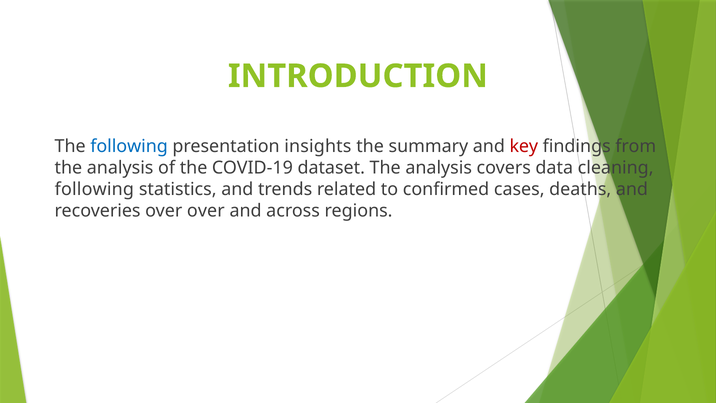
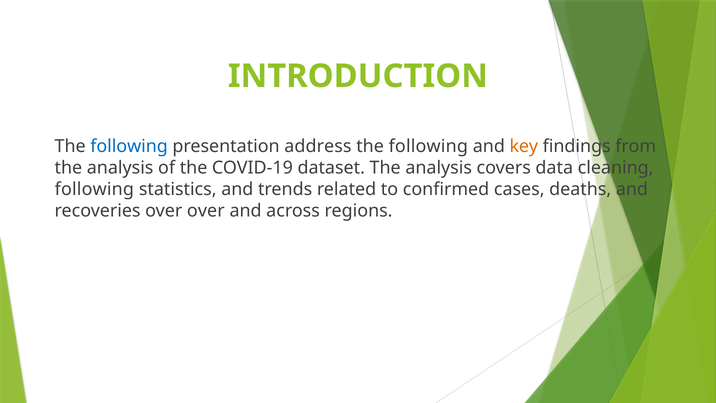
insights: insights -> address
summary at (428, 146): summary -> following
key colour: red -> orange
